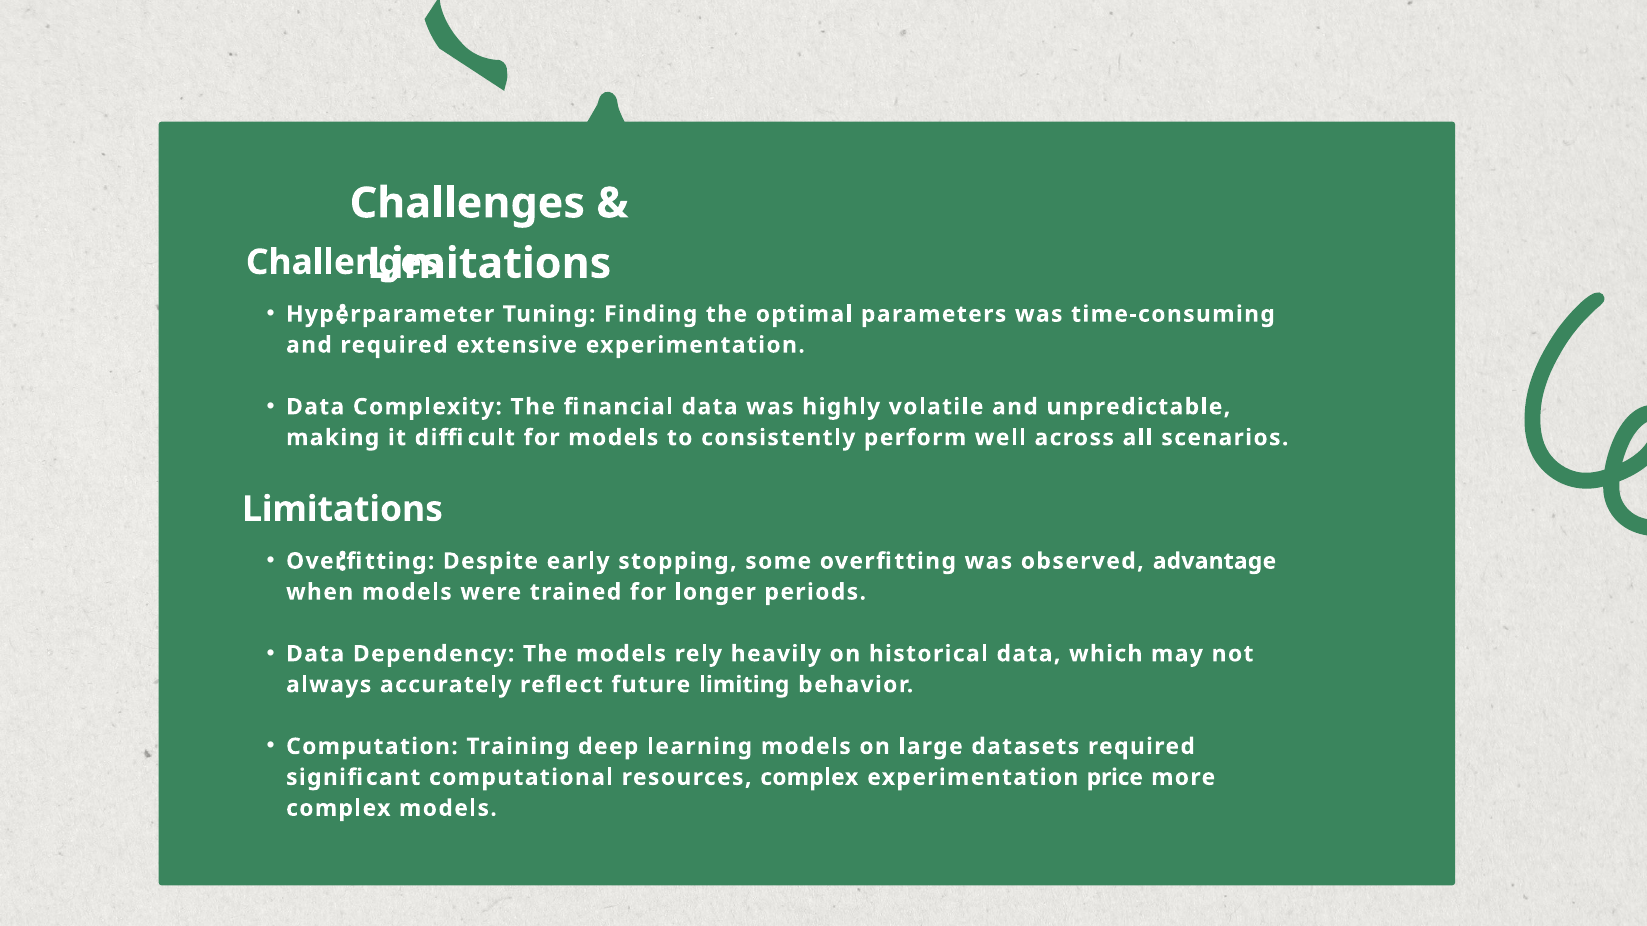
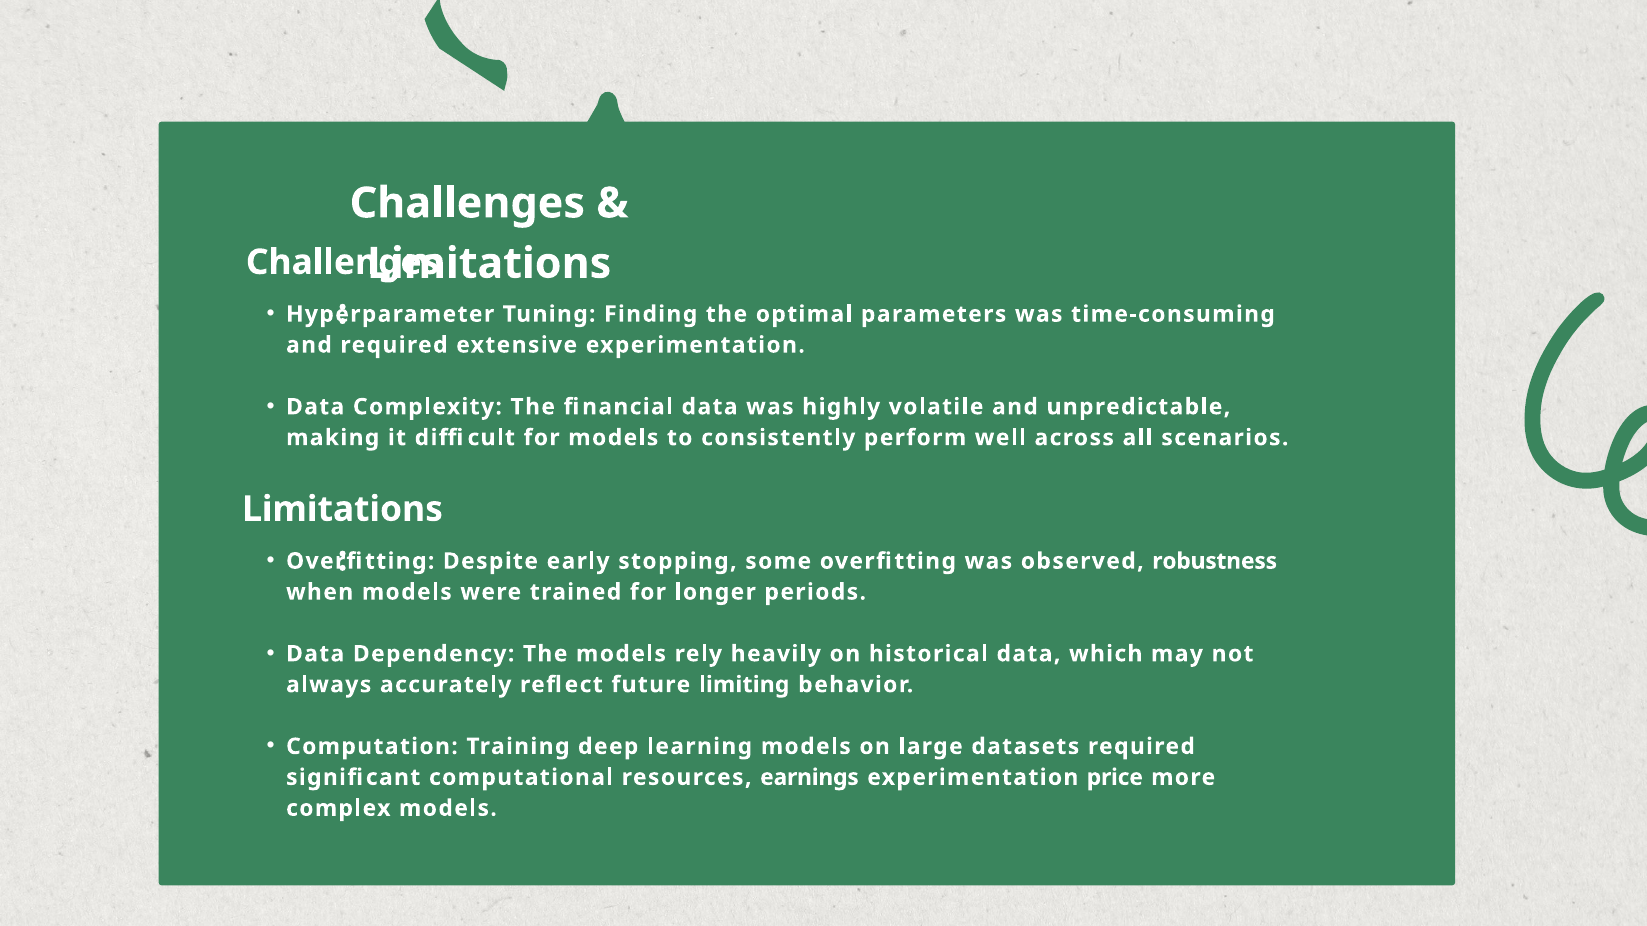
advantage: advantage -> robustness
resources complex: complex -> earnings
